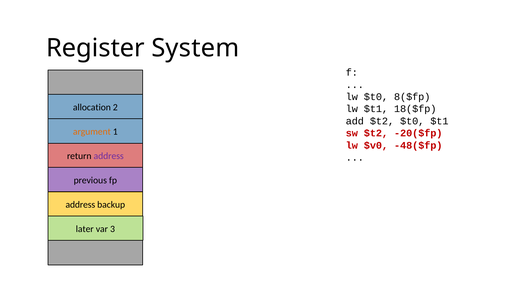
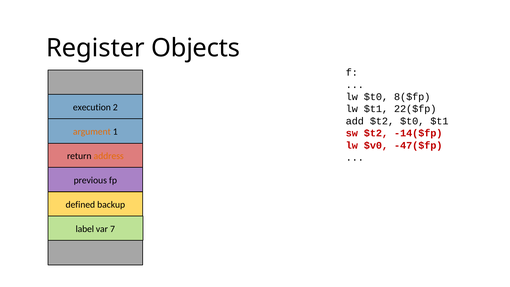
System: System -> Objects
allocation: allocation -> execution
18($fp: 18($fp -> 22($fp
-20($fp: -20($fp -> -14($fp
-48($fp: -48($fp -> -47($fp
address at (109, 156) colour: purple -> orange
address at (80, 205): address -> defined
later: later -> label
3: 3 -> 7
